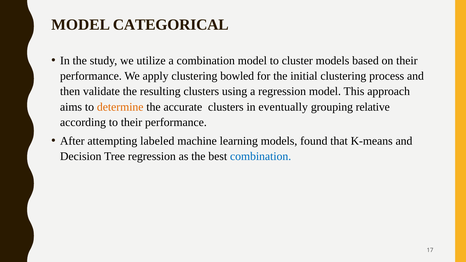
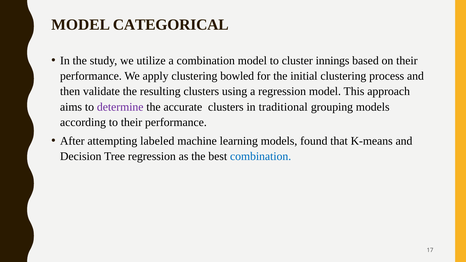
cluster models: models -> innings
determine colour: orange -> purple
eventually: eventually -> traditional
grouping relative: relative -> models
